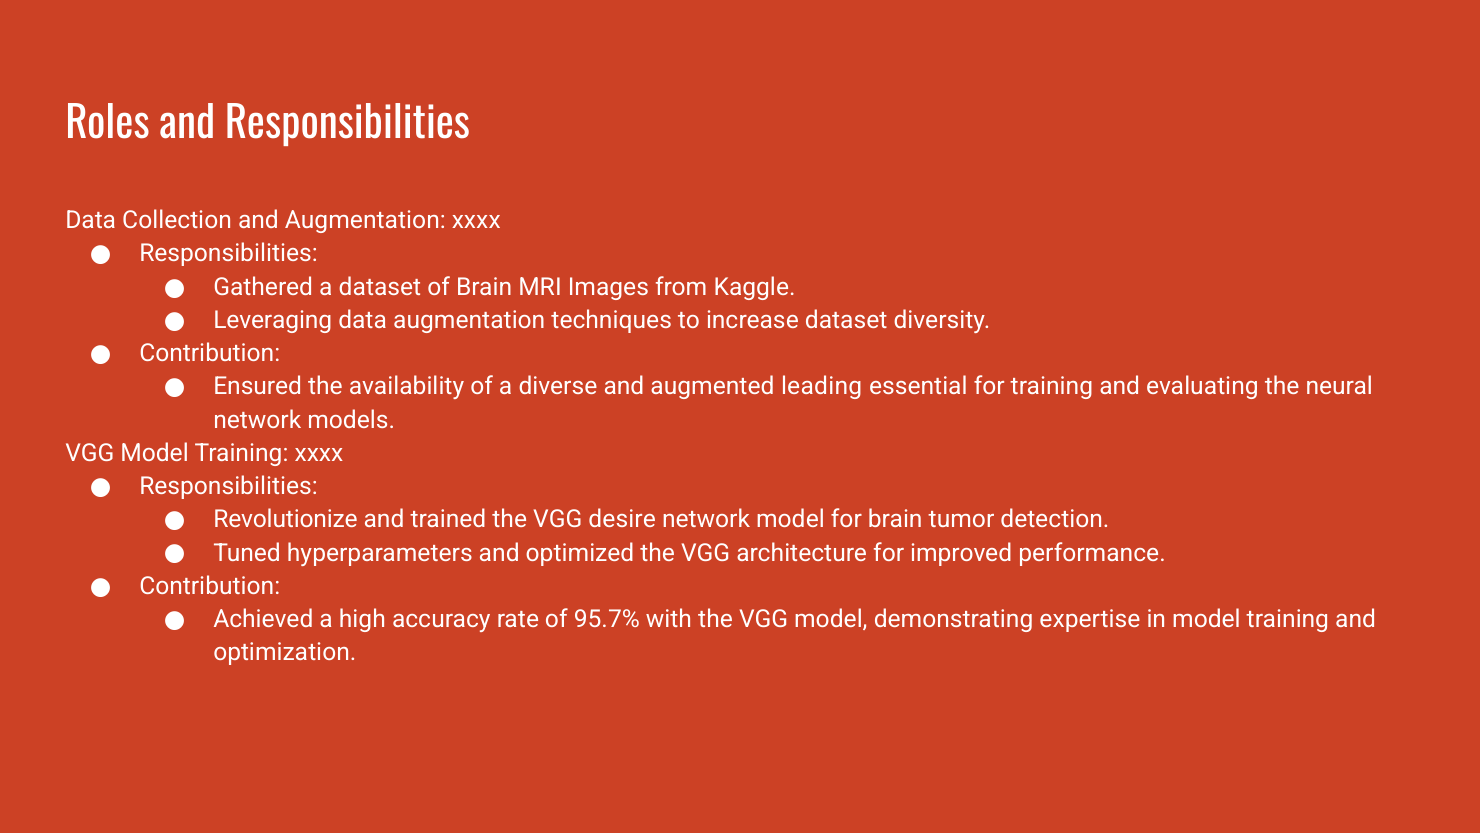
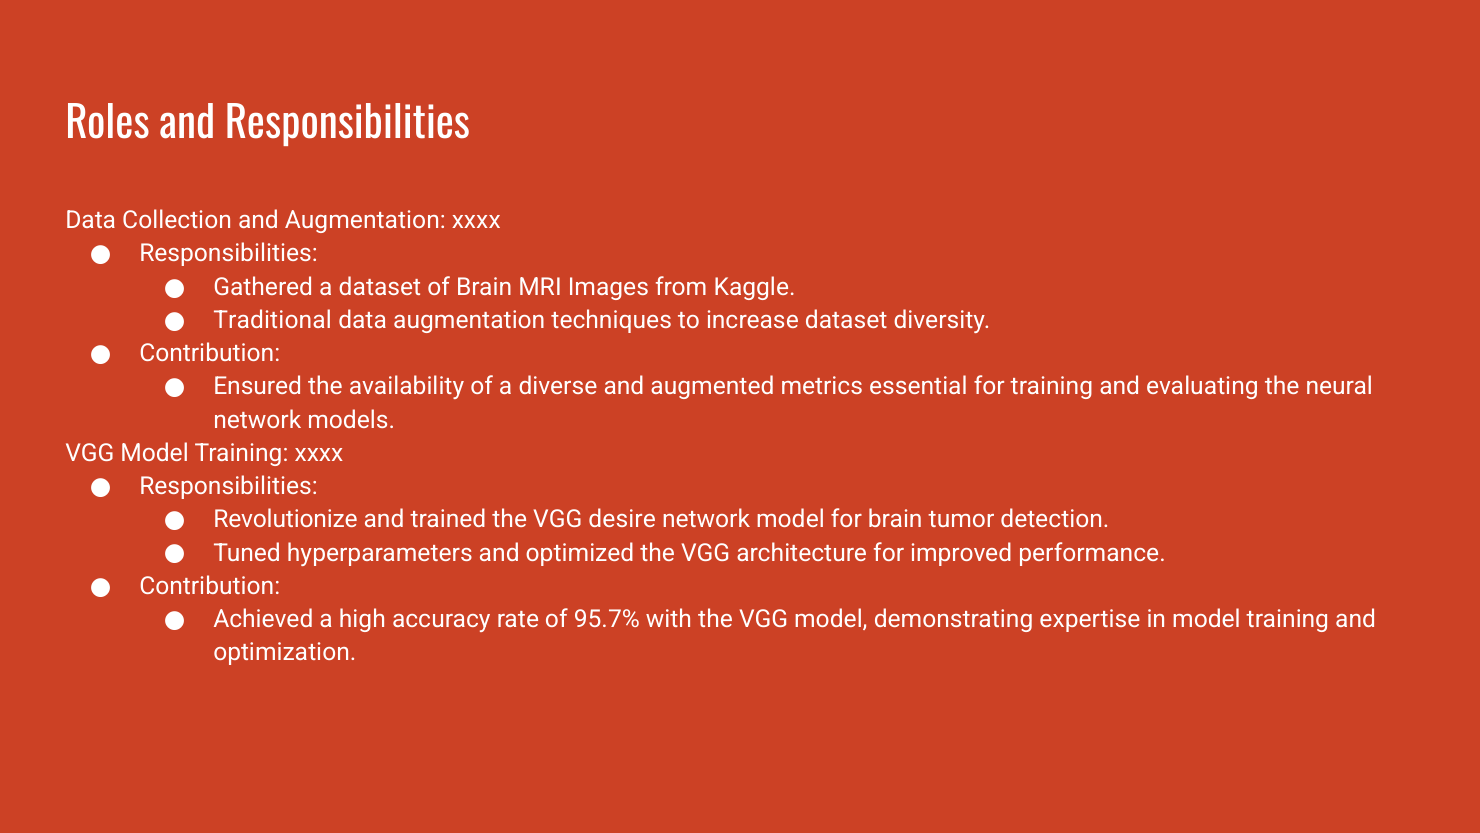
Leveraging: Leveraging -> Traditional
leading: leading -> metrics
